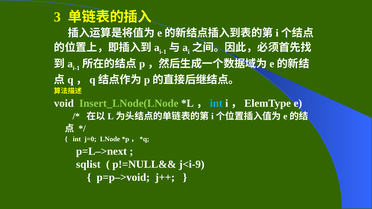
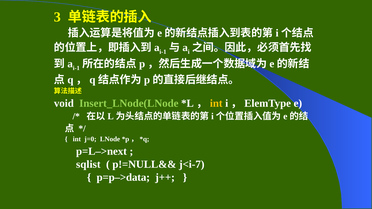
int at (216, 103) colour: light blue -> yellow
j<i-9: j<i-9 -> j<i-7
p=p–>void: p=p–>void -> p=p–>data
